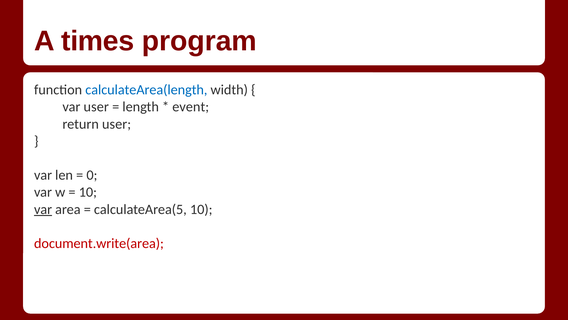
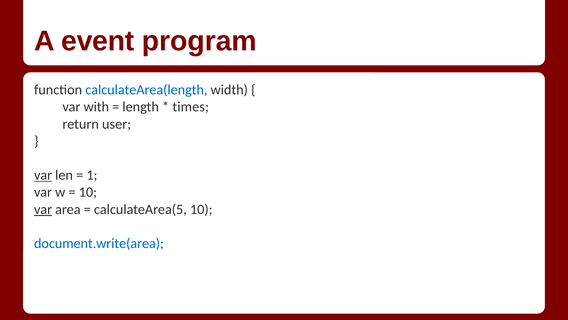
times: times -> event
var user: user -> with
event: event -> times
var at (43, 175) underline: none -> present
0: 0 -> 1
document.write(area colour: red -> blue
